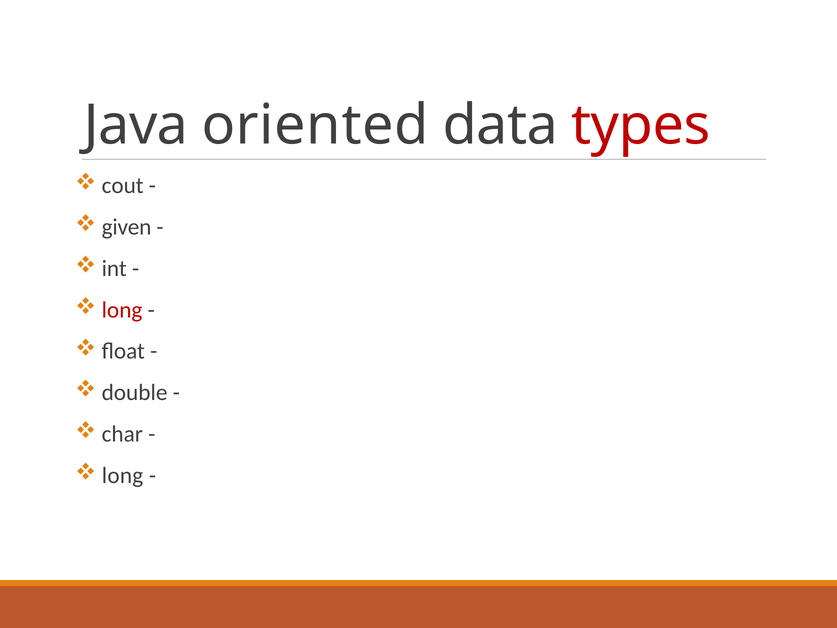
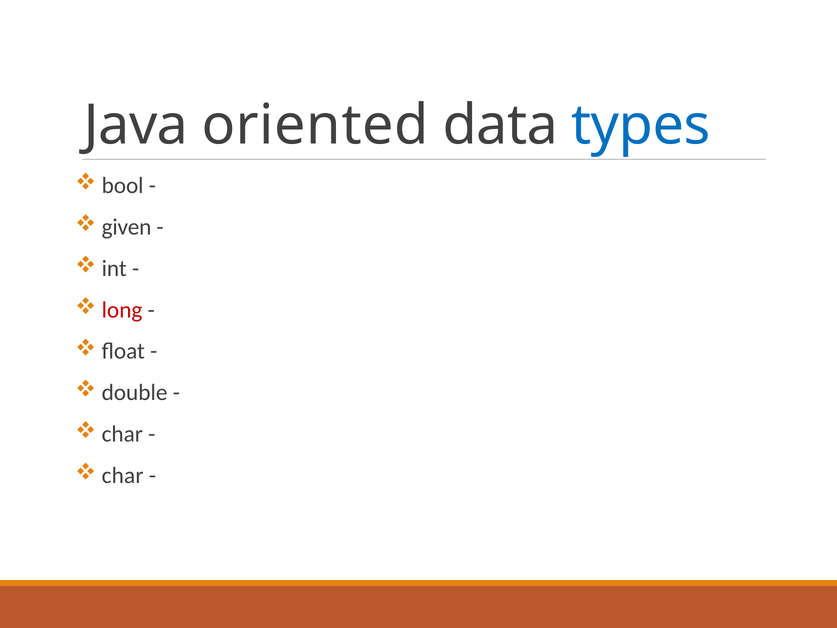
types colour: red -> blue
cout: cout -> bool
long at (123, 475): long -> char
